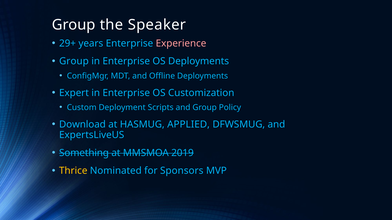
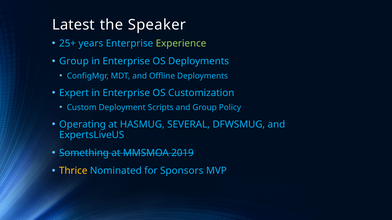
Group at (74, 25): Group -> Latest
29+: 29+ -> 25+
Experience colour: pink -> light green
Download: Download -> Operating
APPLIED: APPLIED -> SEVERAL
